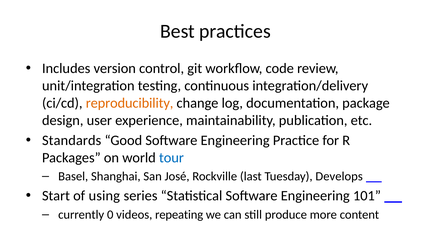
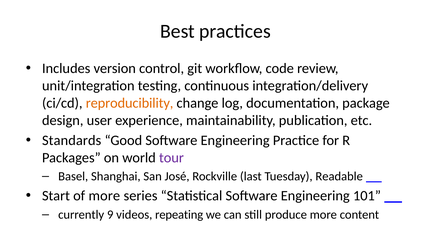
tour colour: blue -> purple
Develops: Develops -> Readable
of using: using -> more
0: 0 -> 9
